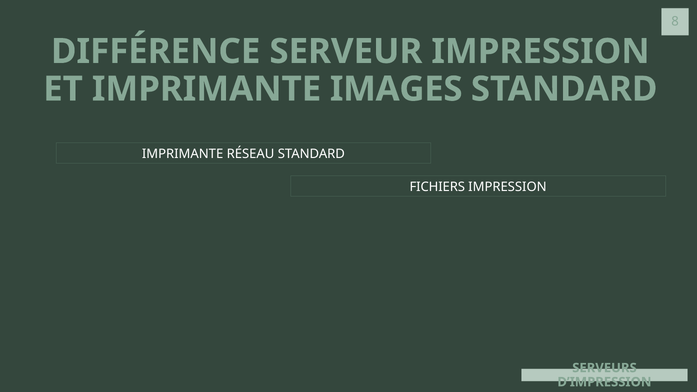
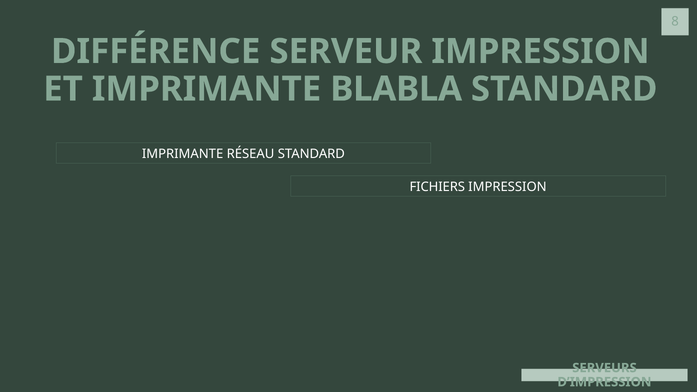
IMAGES: IMAGES -> BLABLA
